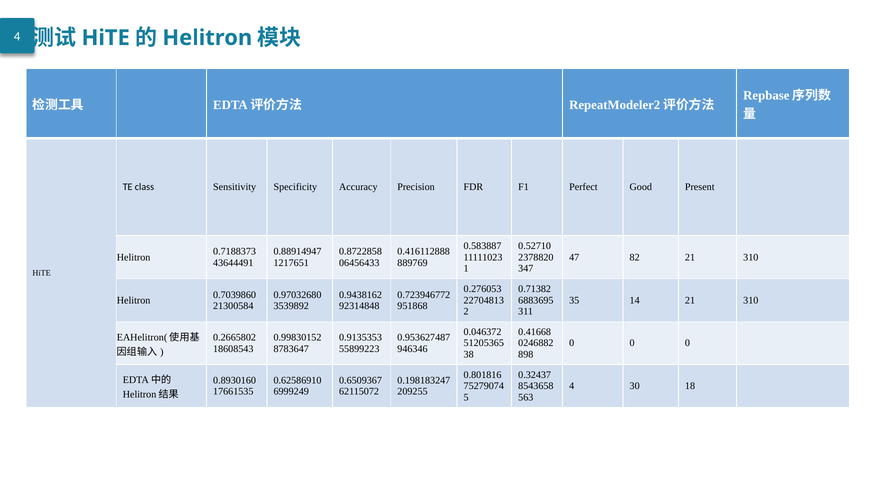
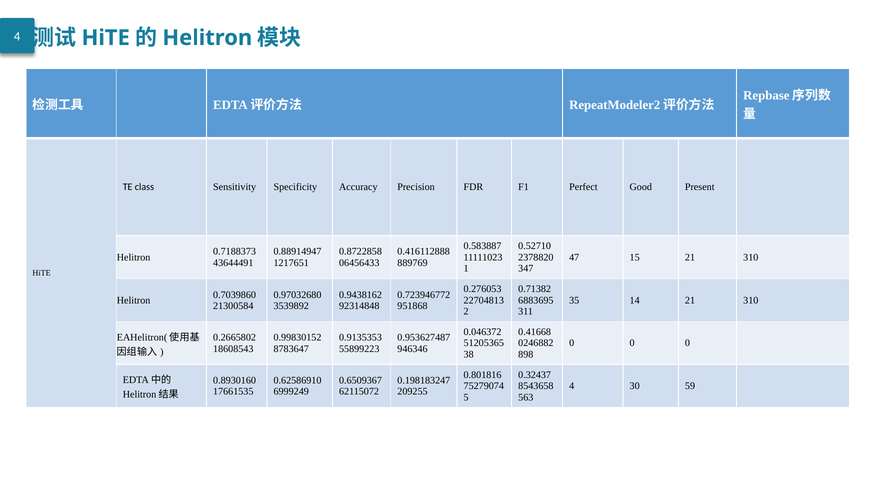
82: 82 -> 15
18: 18 -> 59
